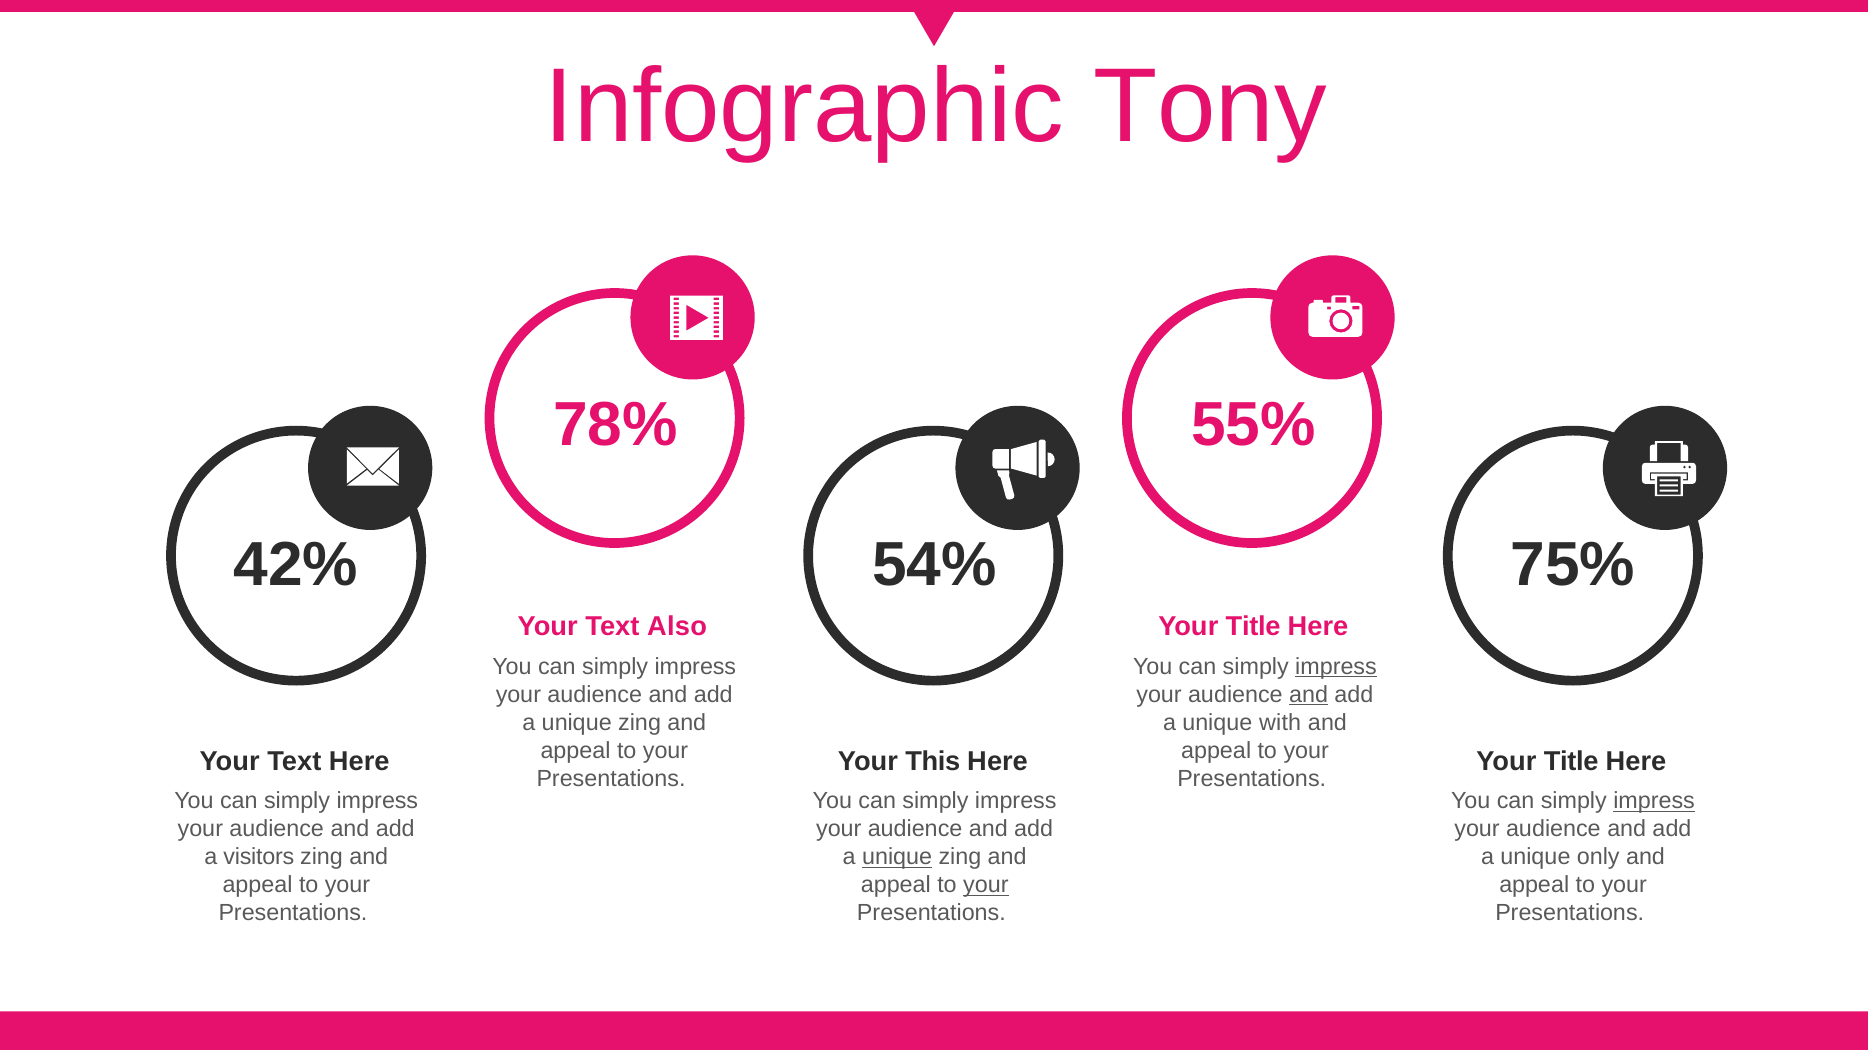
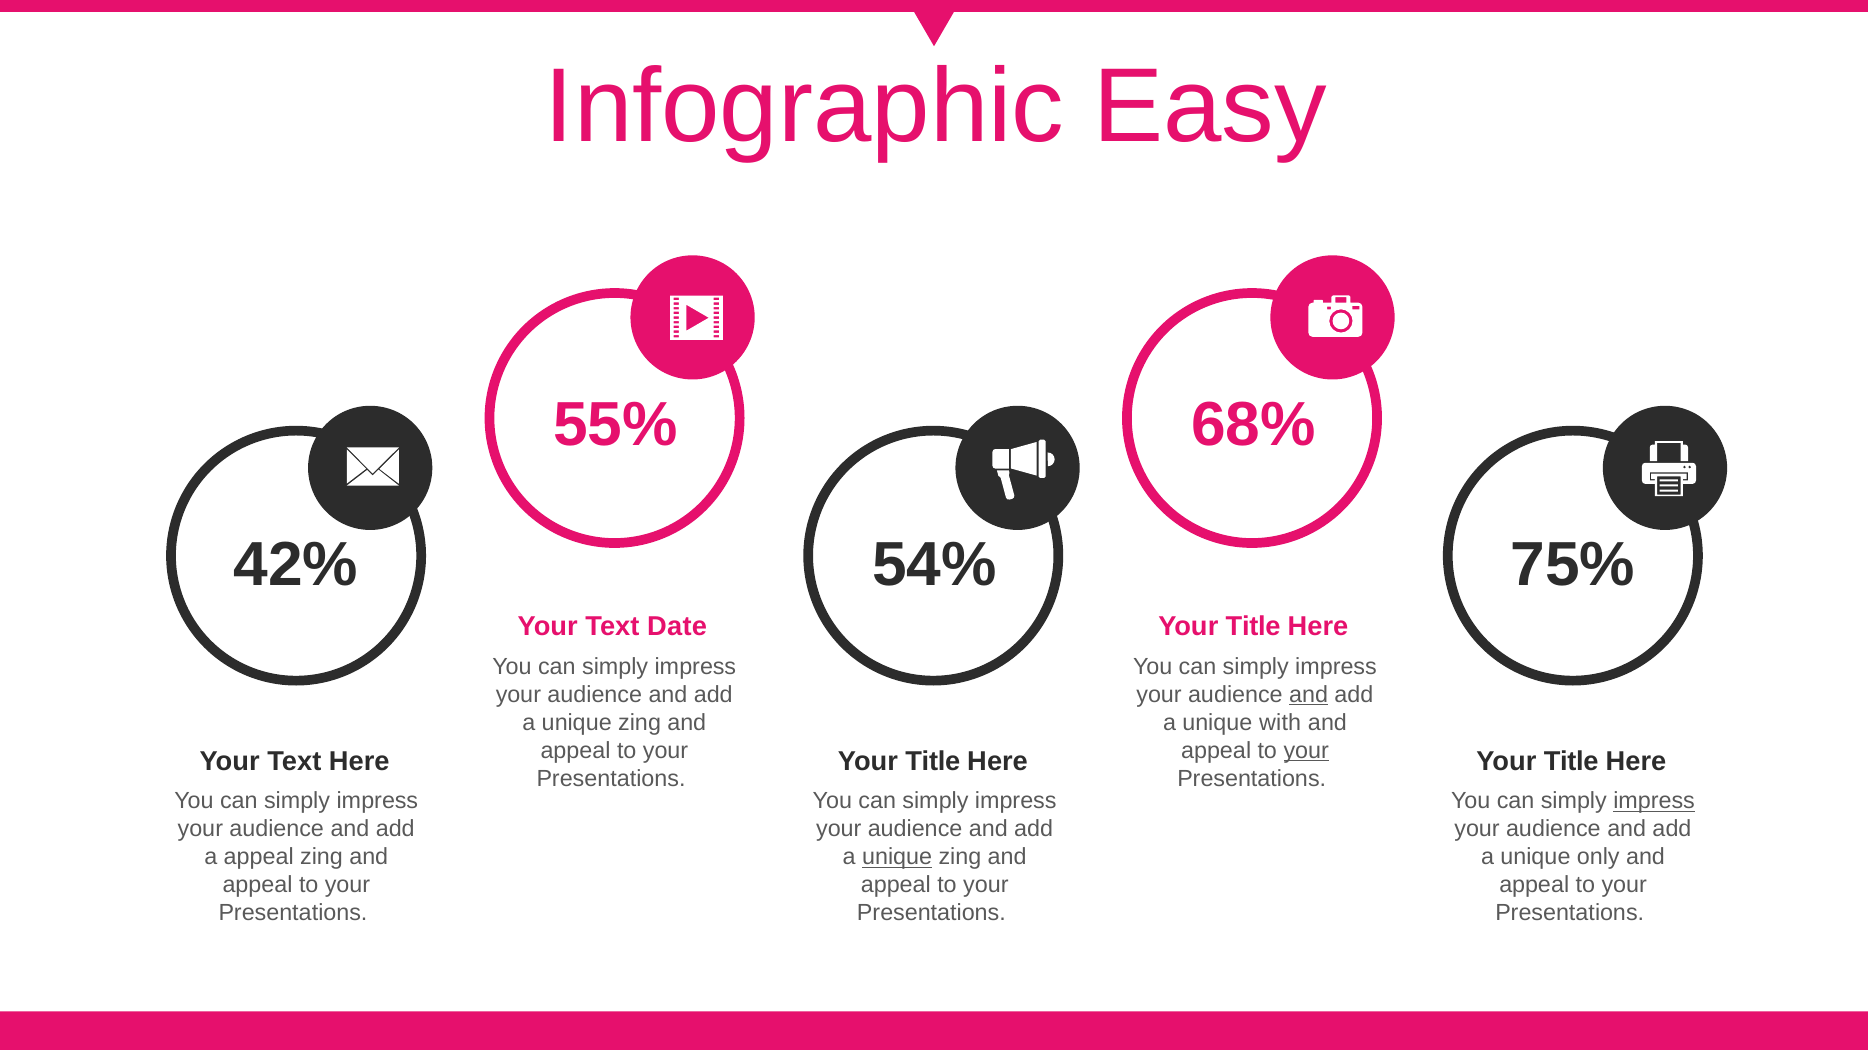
Tony: Tony -> Easy
78%: 78% -> 55%
55%: 55% -> 68%
Also: Also -> Date
impress at (1336, 667) underline: present -> none
your at (1306, 751) underline: none -> present
This at (933, 762): This -> Title
a visitors: visitors -> appeal
your at (986, 886) underline: present -> none
